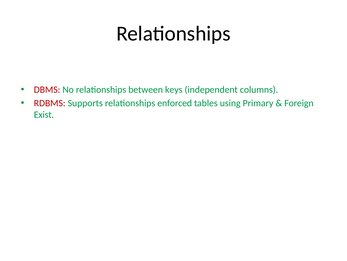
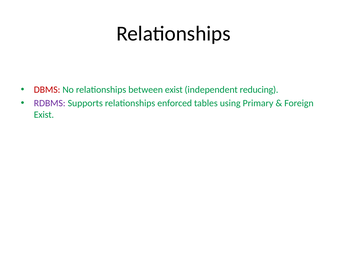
between keys: keys -> exist
columns: columns -> reducing
RDBMS colour: red -> purple
